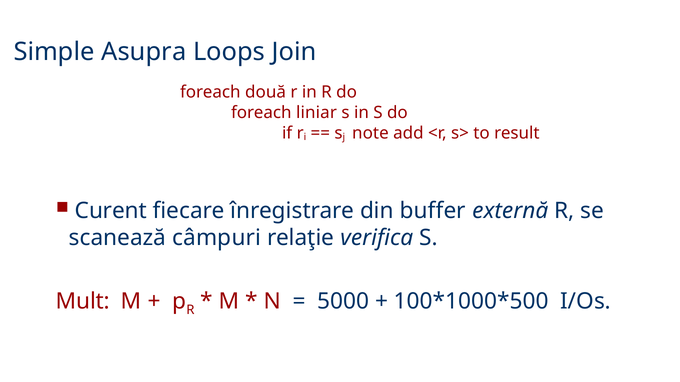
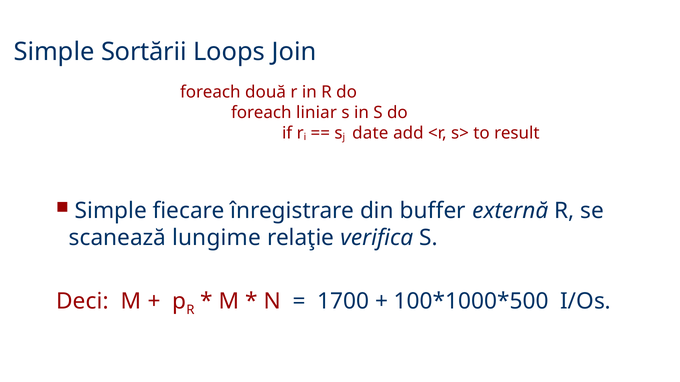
Asupra: Asupra -> Sortării
note: note -> date
Curent at (111, 211): Curent -> Simple
câmpuri: câmpuri -> lungime
Mult: Mult -> Deci
5000: 5000 -> 1700
